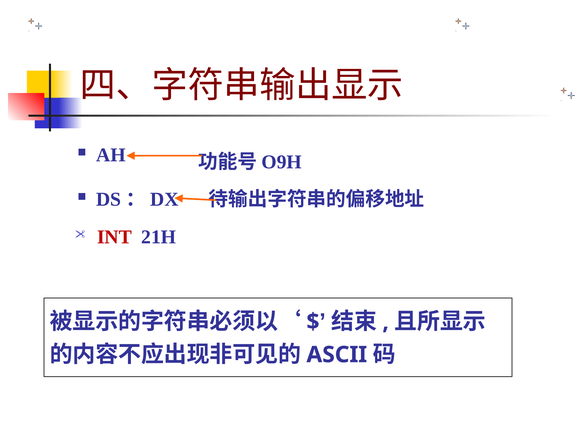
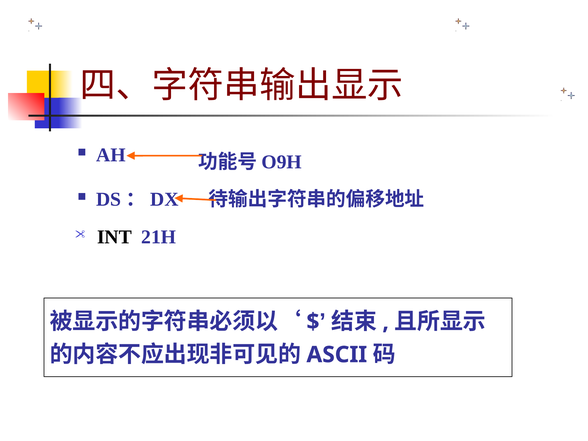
INT colour: red -> black
